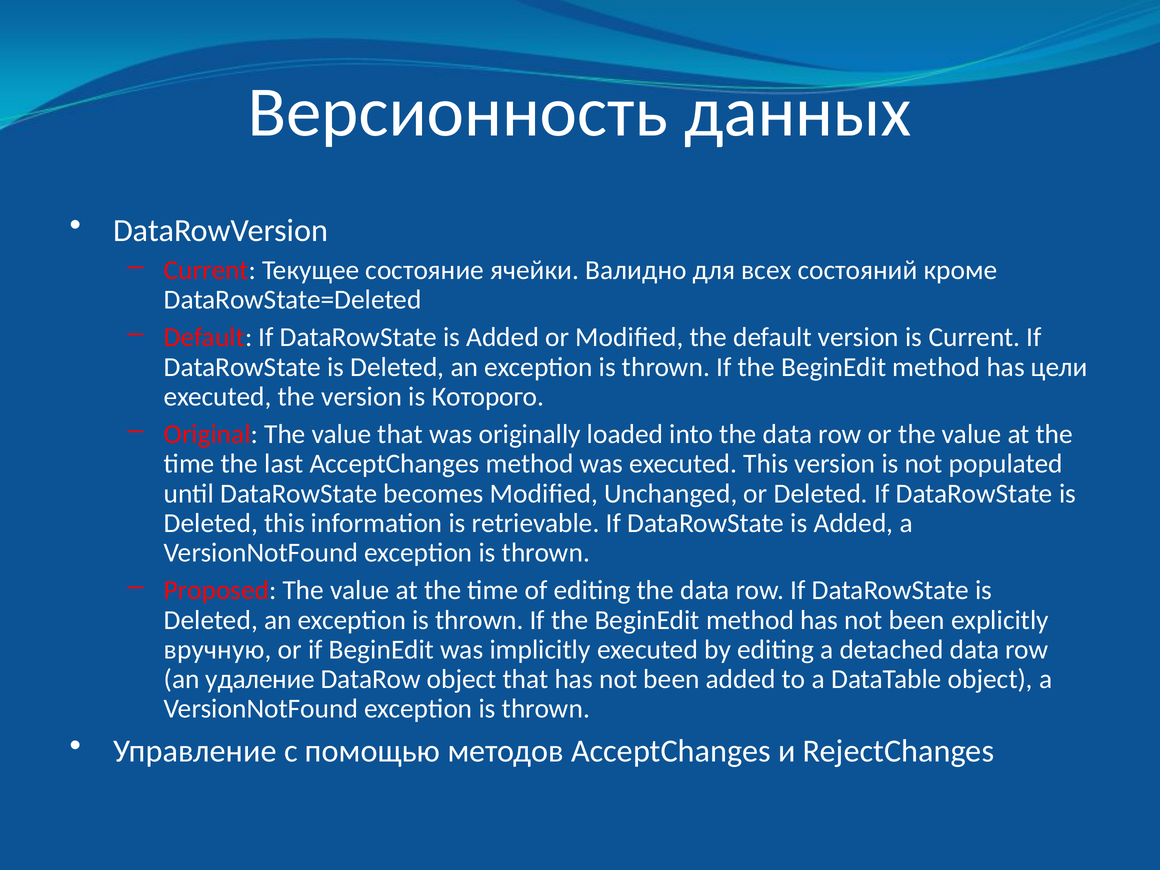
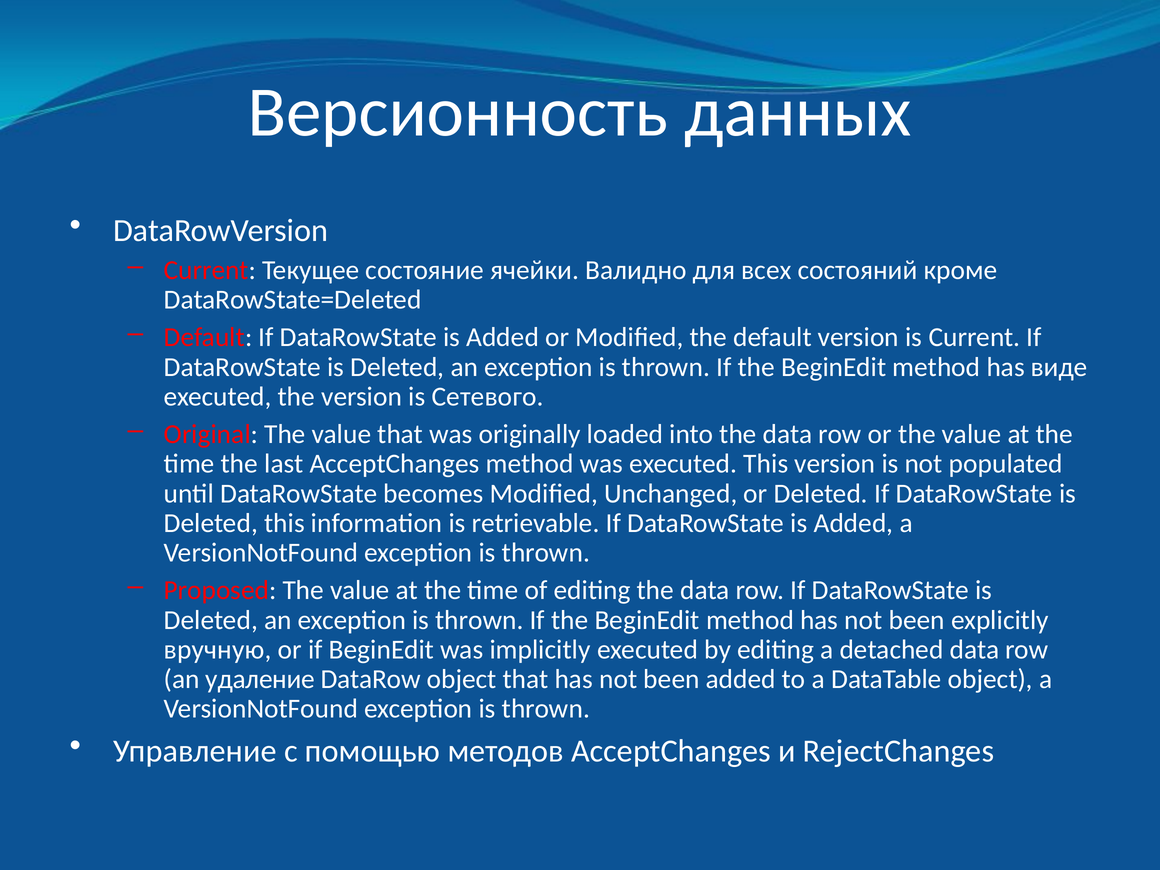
цели: цели -> виде
Которого: Которого -> Сетевого
